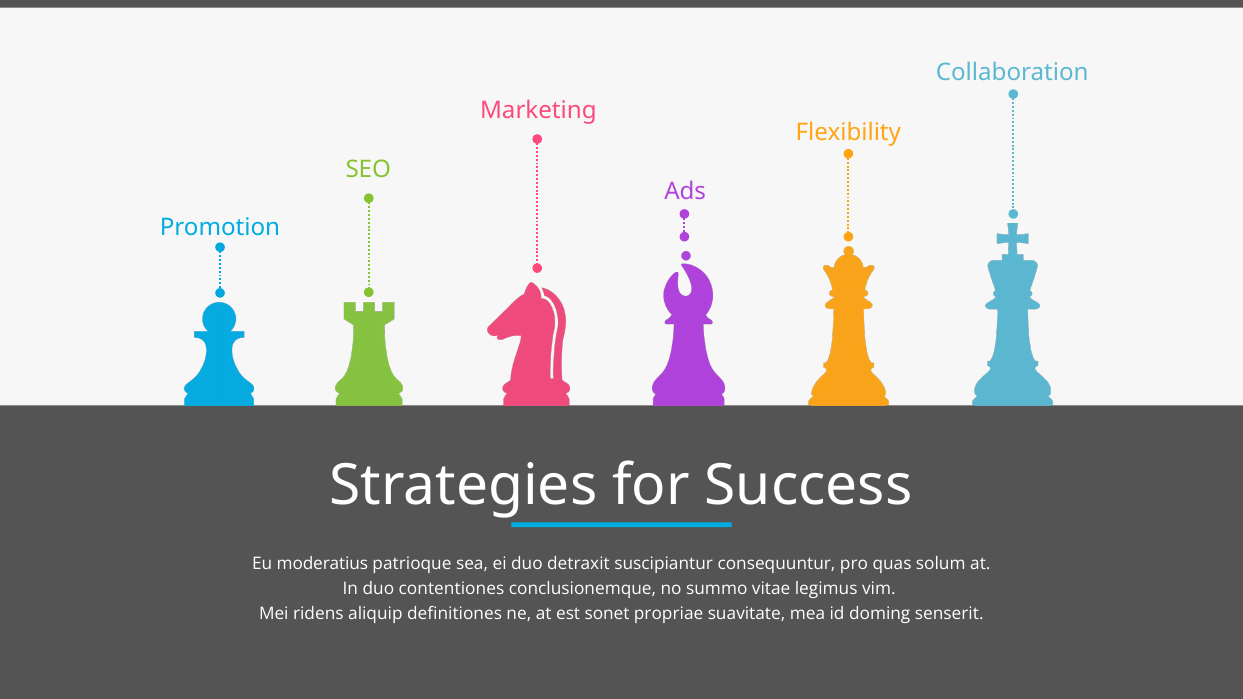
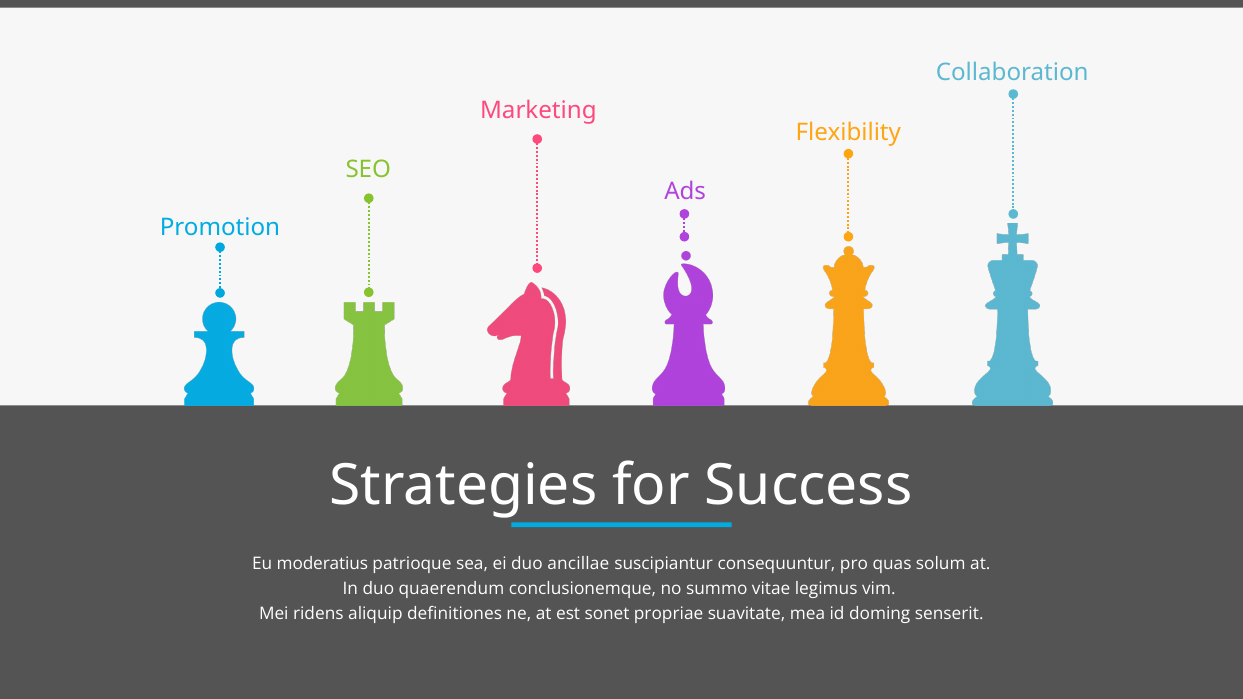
detraxit: detraxit -> ancillae
contentiones: contentiones -> quaerendum
